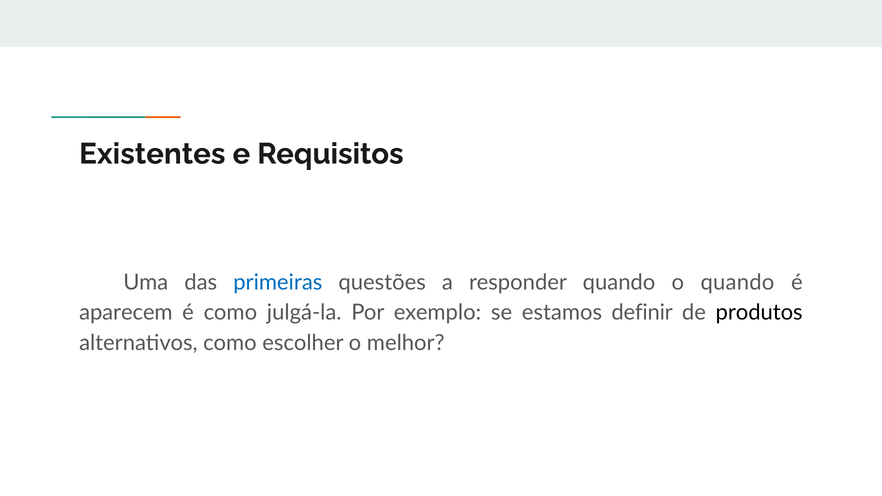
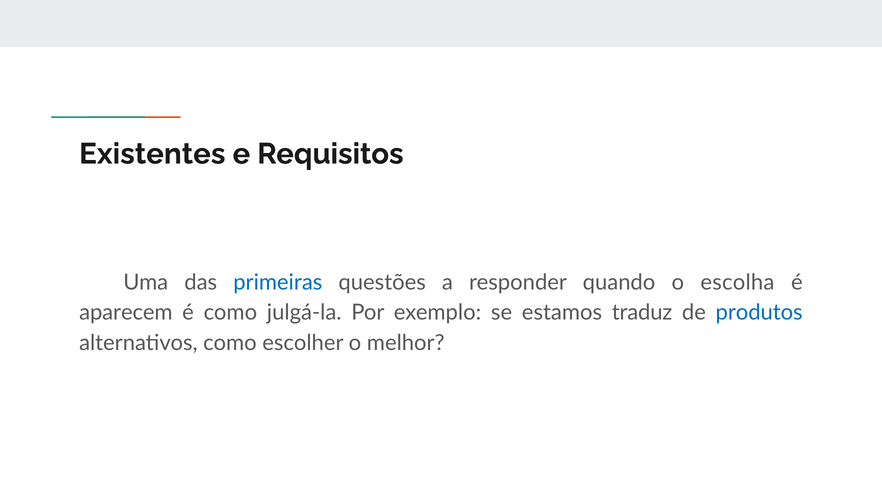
o quando: quando -> escolha
definir: definir -> traduz
produtos colour: black -> blue
